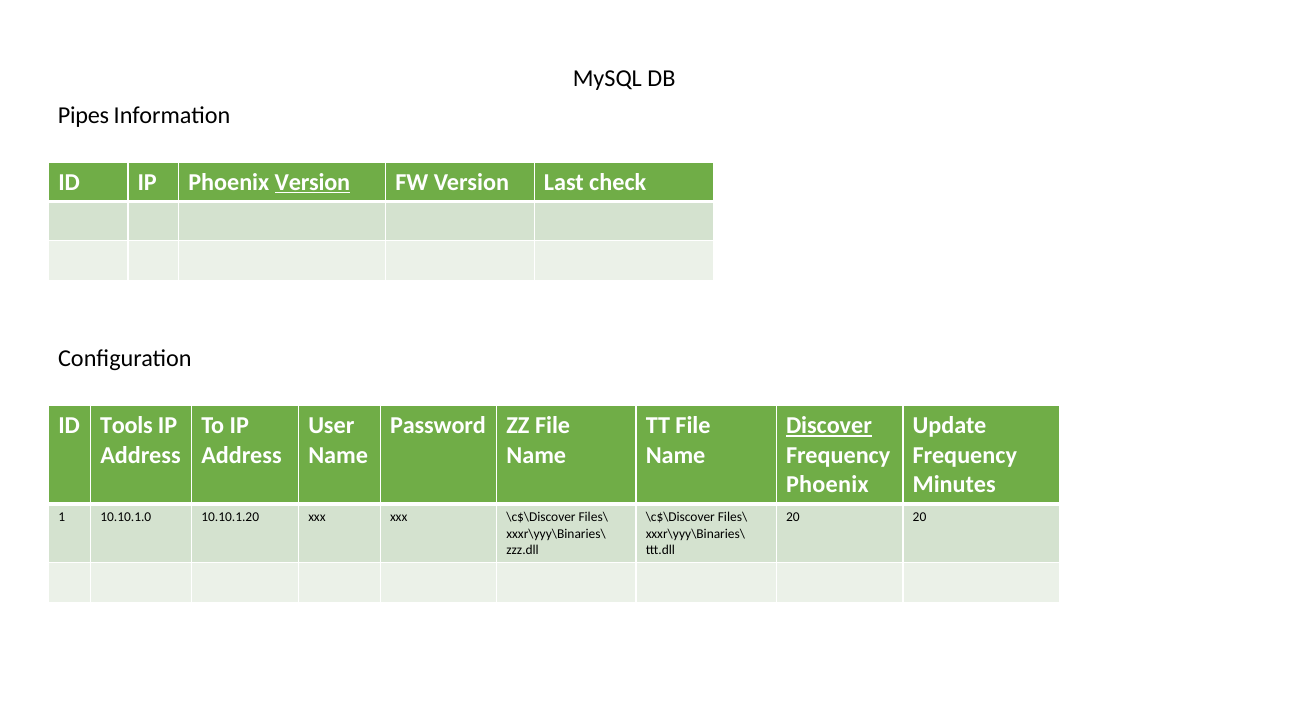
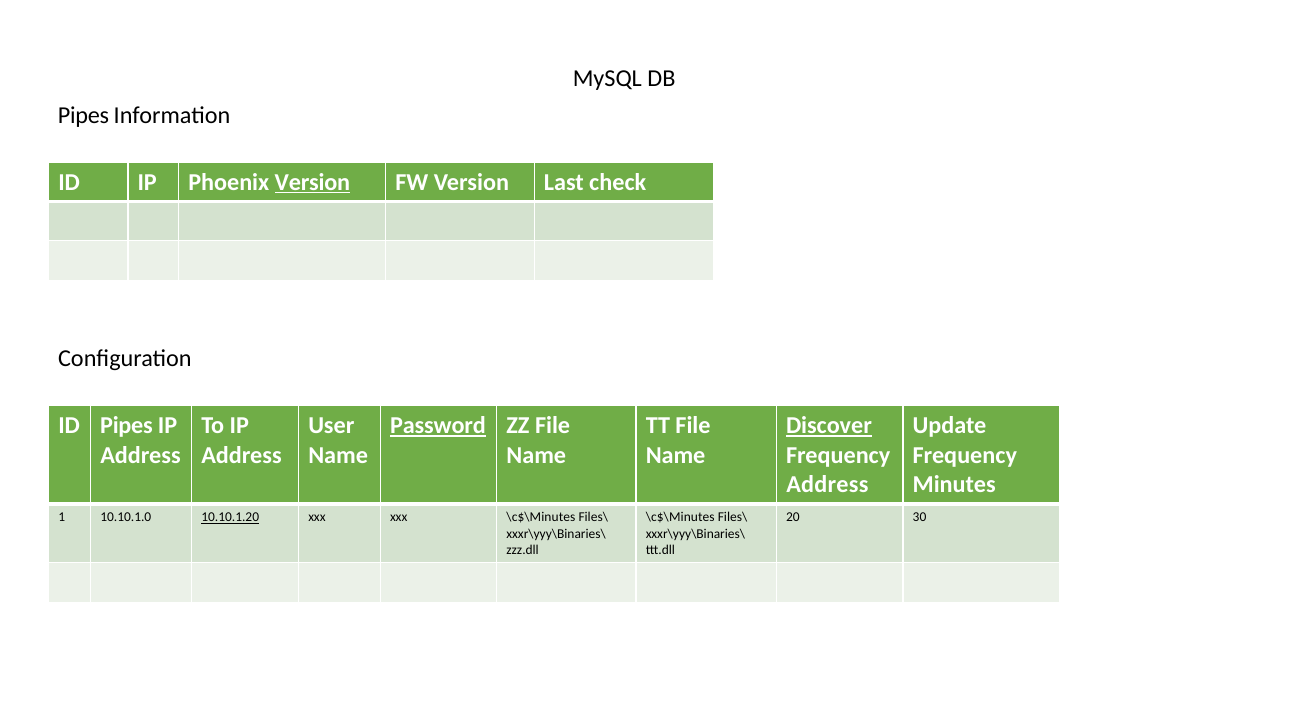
ID Tools: Tools -> Pipes
Password underline: none -> present
Phoenix at (827, 485): Phoenix -> Address
10.10.1.20 underline: none -> present
xxx \c$\Discover: \c$\Discover -> \c$\Minutes
\c$\Discover at (680, 517): \c$\Discover -> \c$\Minutes
20 20: 20 -> 30
